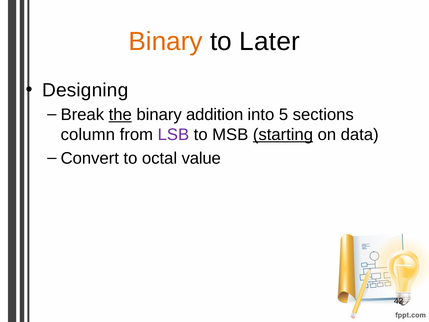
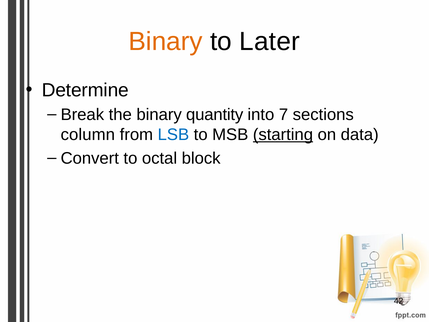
Designing: Designing -> Determine
the underline: present -> none
addition: addition -> quantity
5: 5 -> 7
LSB colour: purple -> blue
value: value -> block
